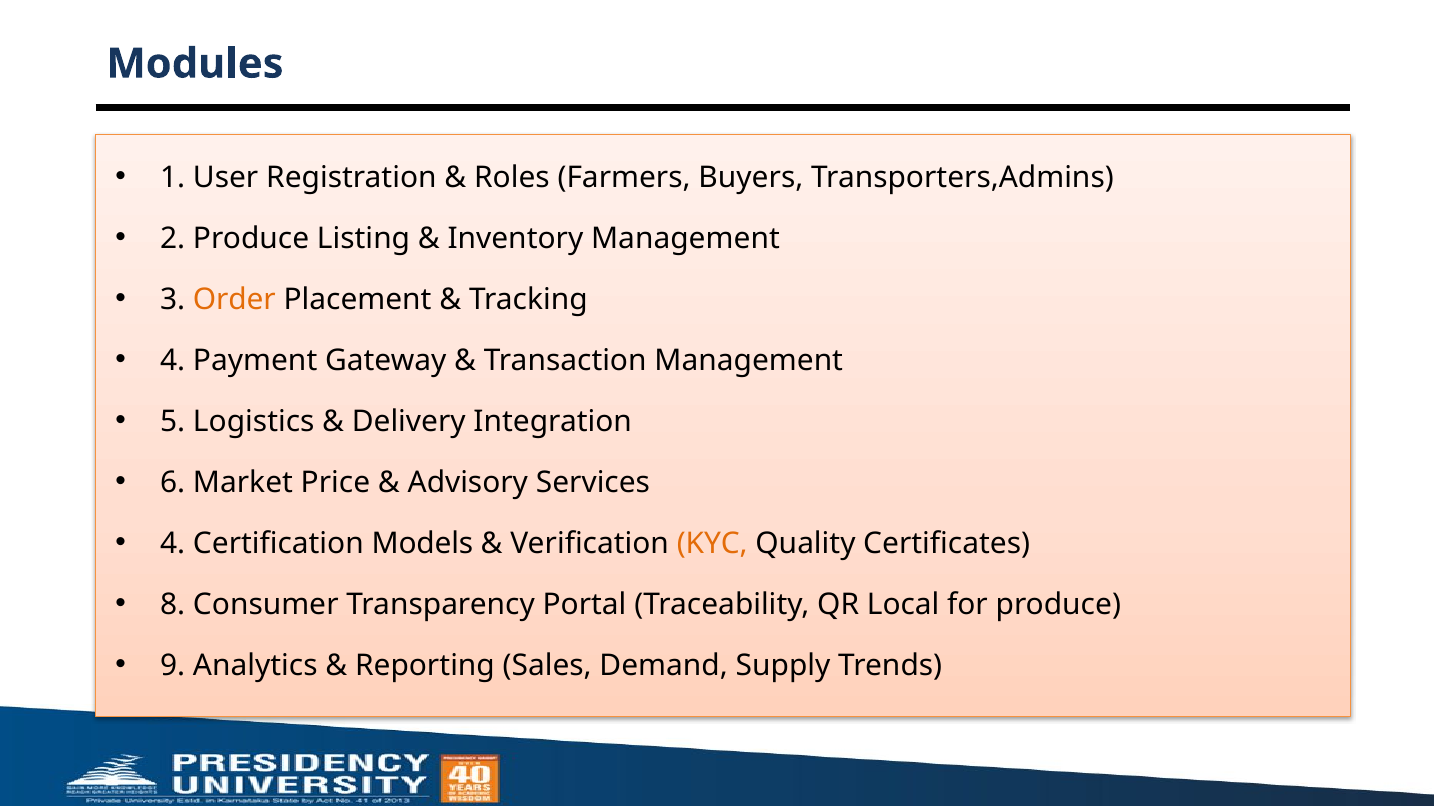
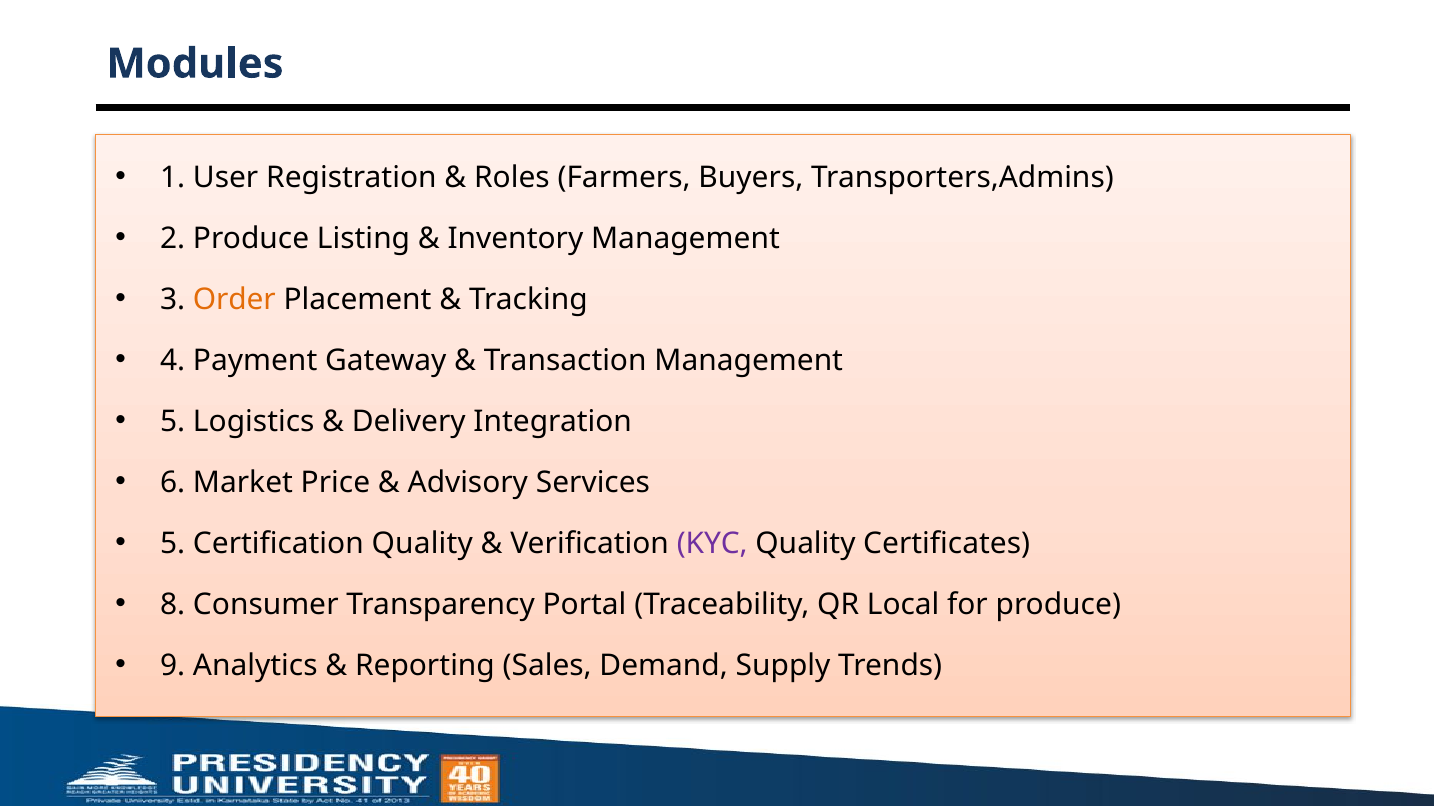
4 at (173, 544): 4 -> 5
Certification Models: Models -> Quality
KYC colour: orange -> purple
